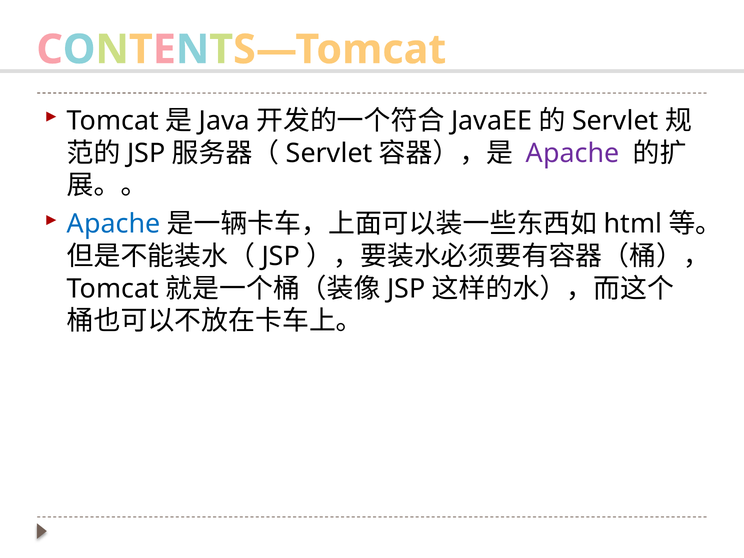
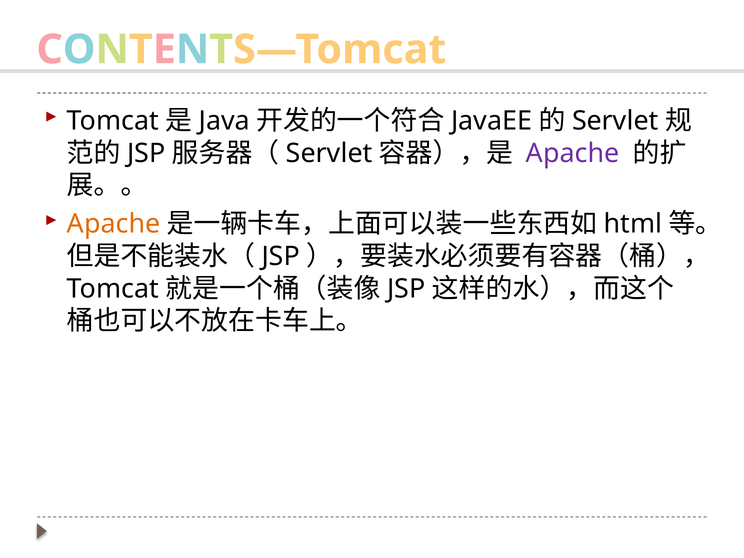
Apache at (114, 224) colour: blue -> orange
